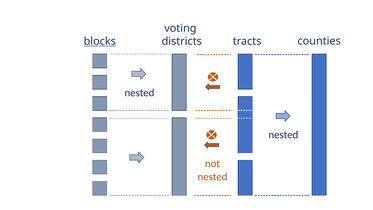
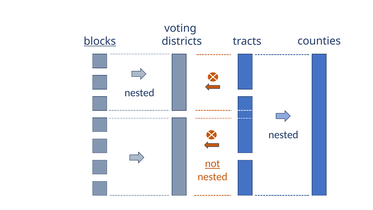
not underline: none -> present
